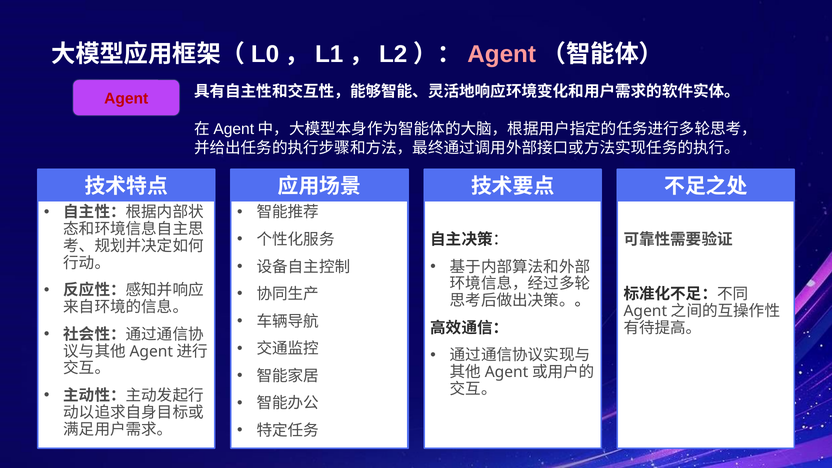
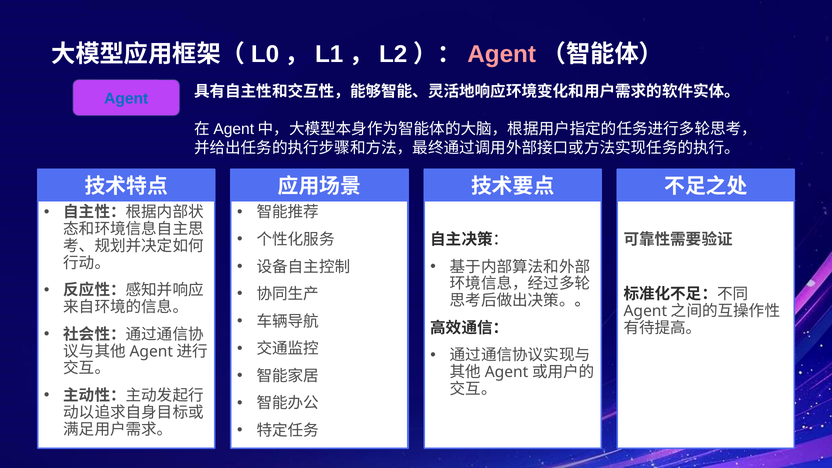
Agent at (126, 99) colour: red -> blue
